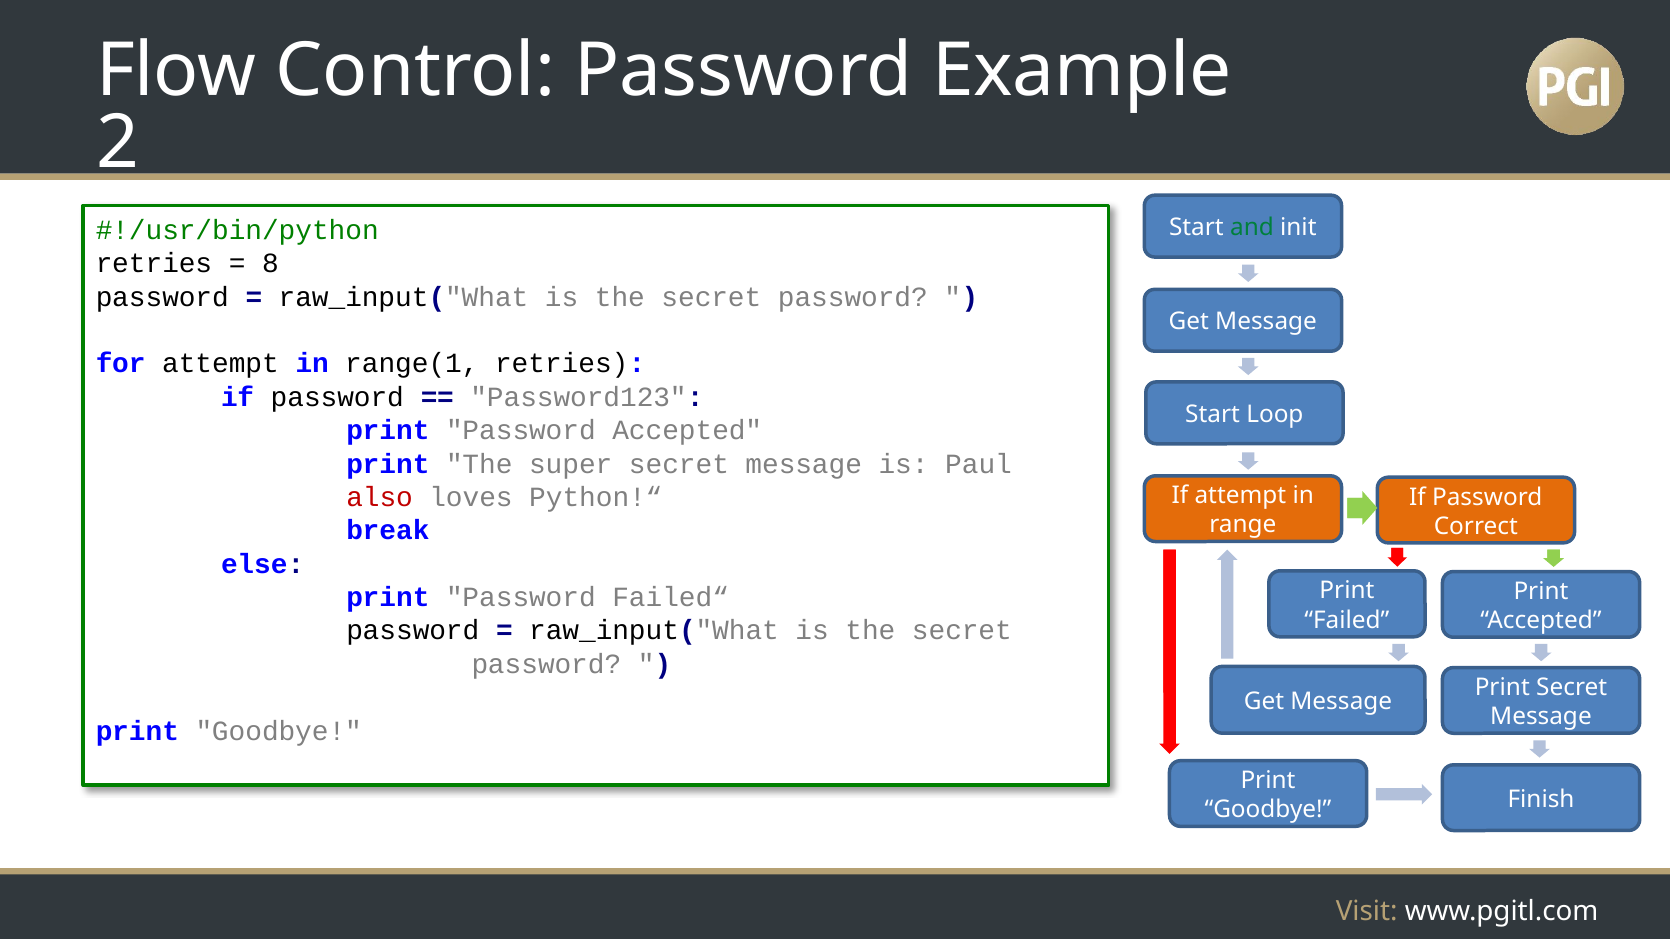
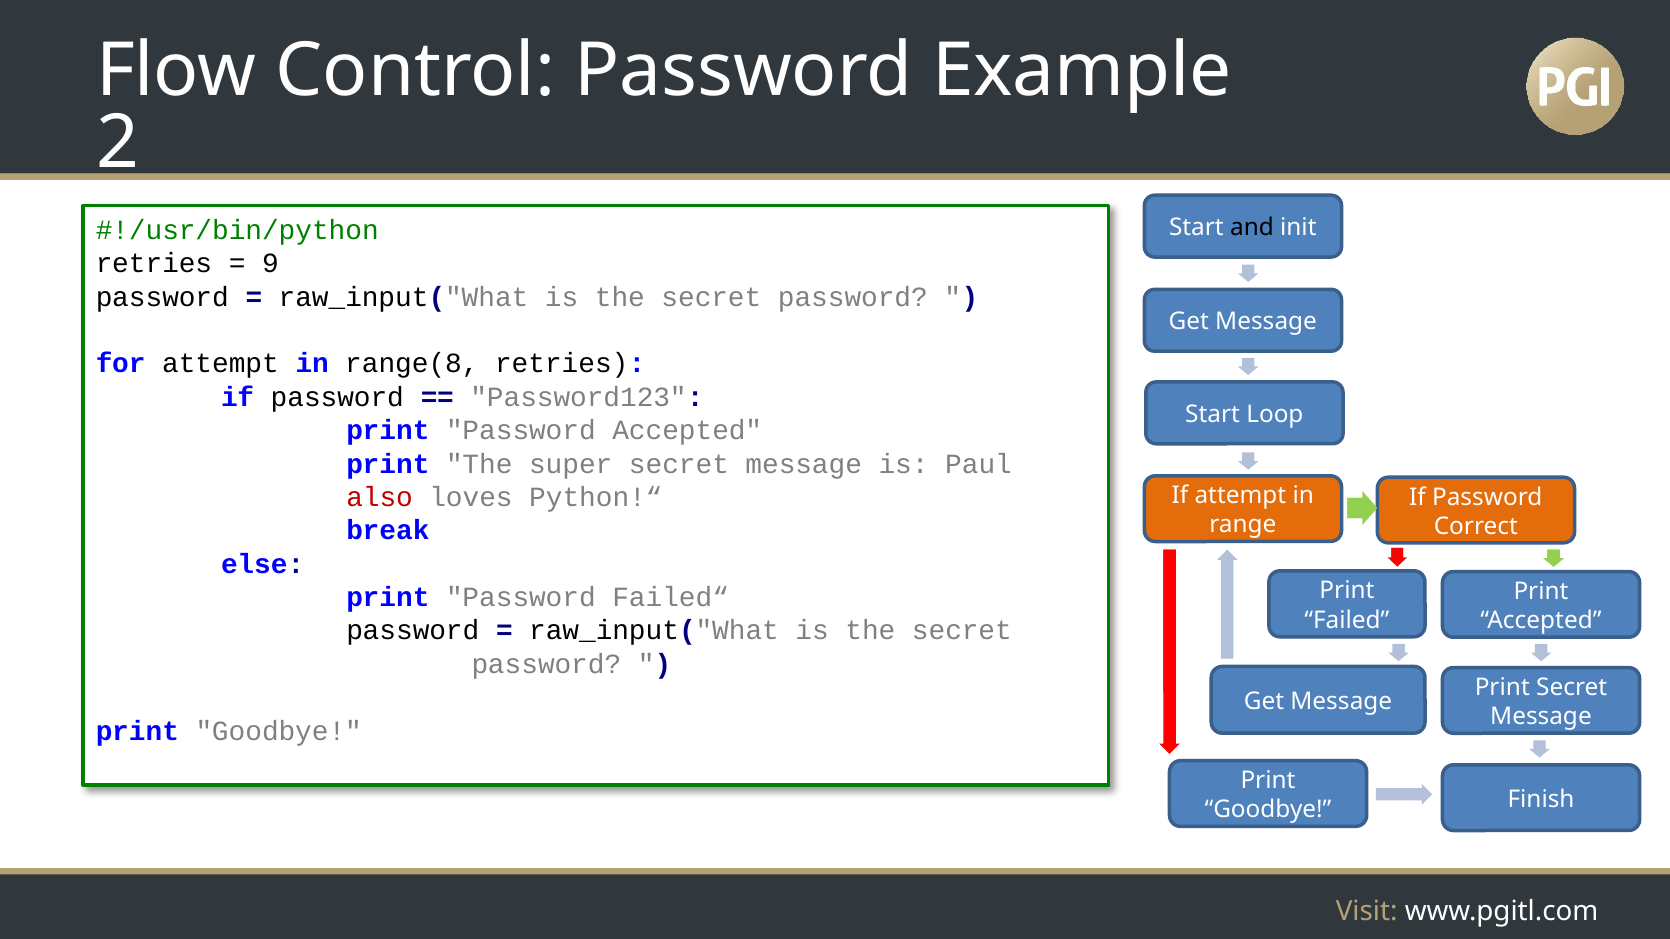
and colour: green -> black
8: 8 -> 9
range(1: range(1 -> range(8
